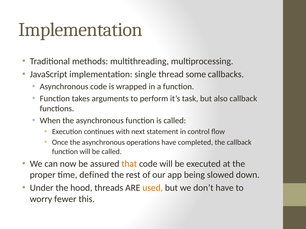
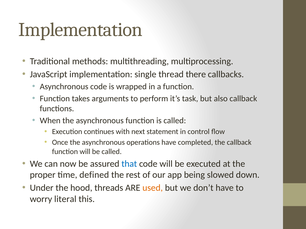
some: some -> there
that colour: orange -> blue
fewer: fewer -> literal
